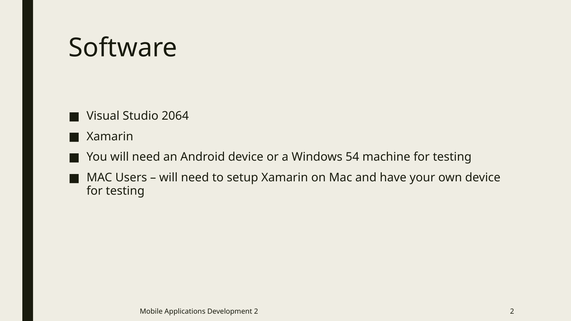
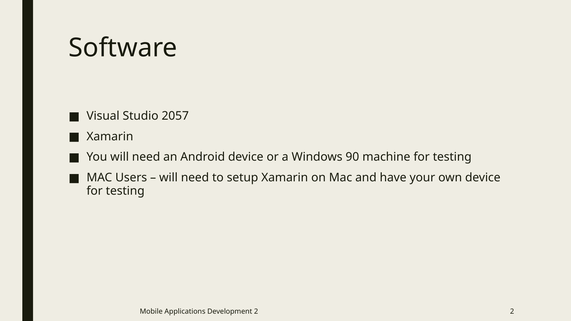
2064: 2064 -> 2057
54: 54 -> 90
